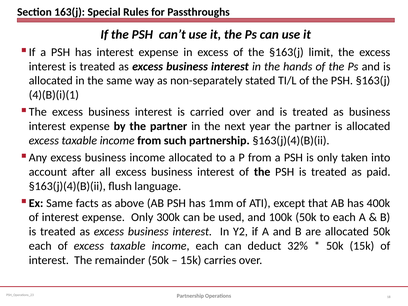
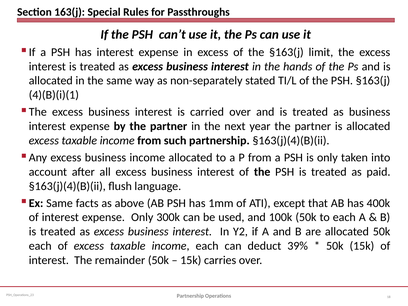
32%: 32% -> 39%
